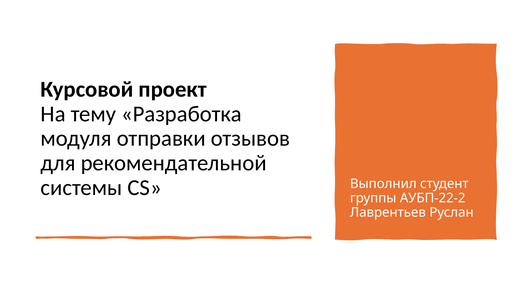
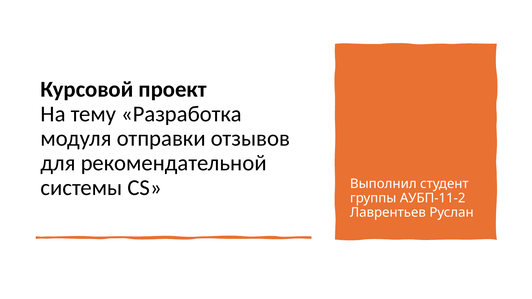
АУБП-22-2: АУБП-22-2 -> АУБП-11-2
